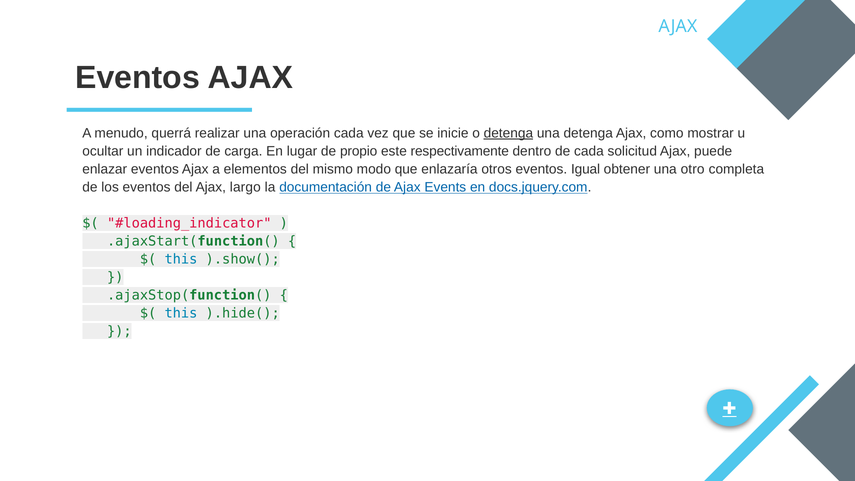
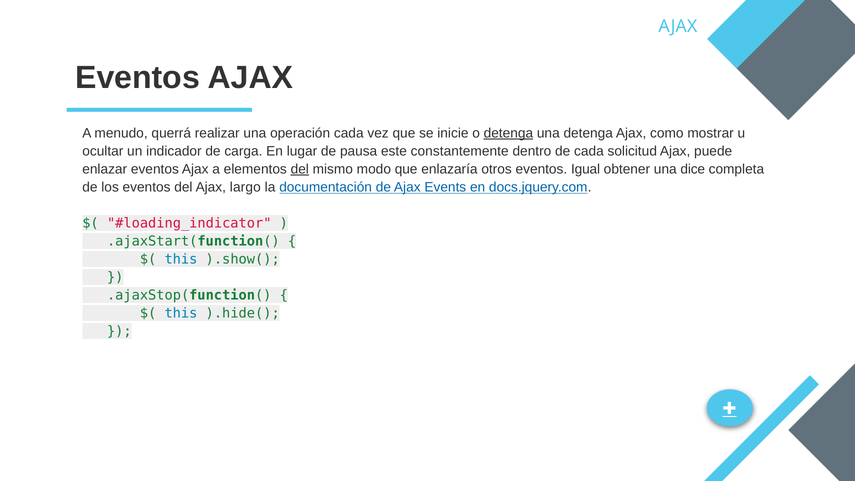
propio: propio -> pausa
respectivamente: respectivamente -> constantemente
del at (300, 169) underline: none -> present
otro: otro -> dice
